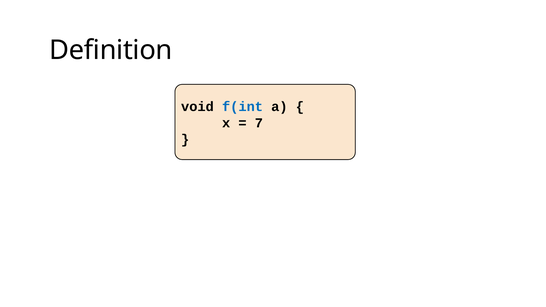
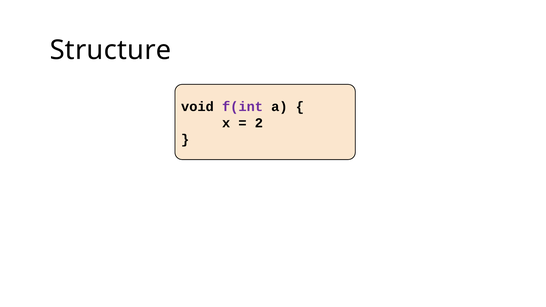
Definition: Definition -> Structure
f(int colour: blue -> purple
7: 7 -> 2
